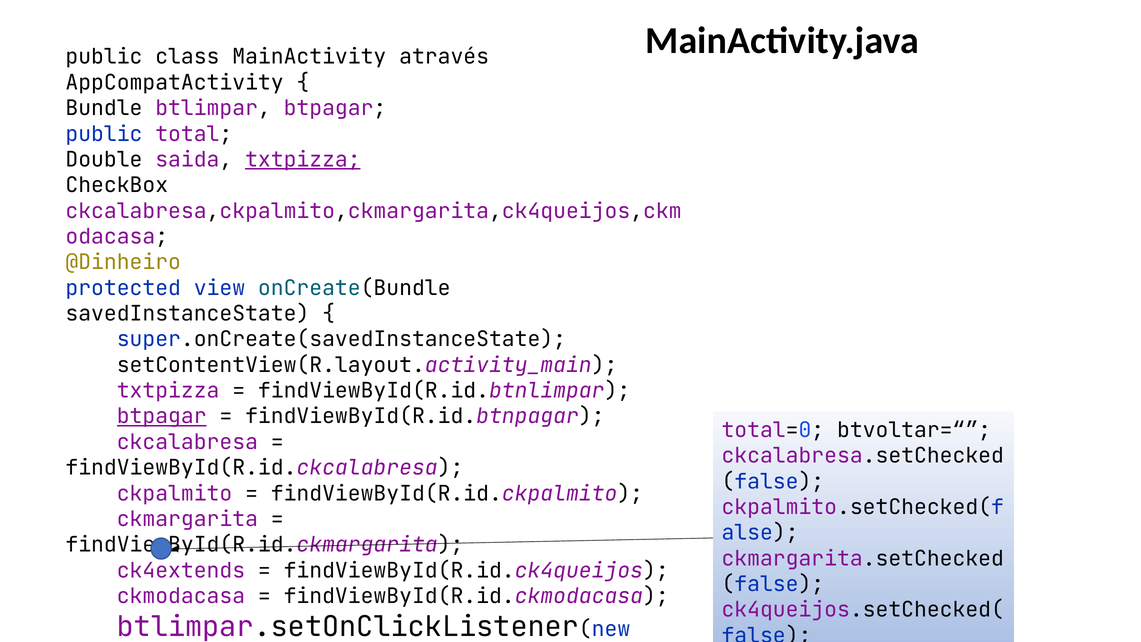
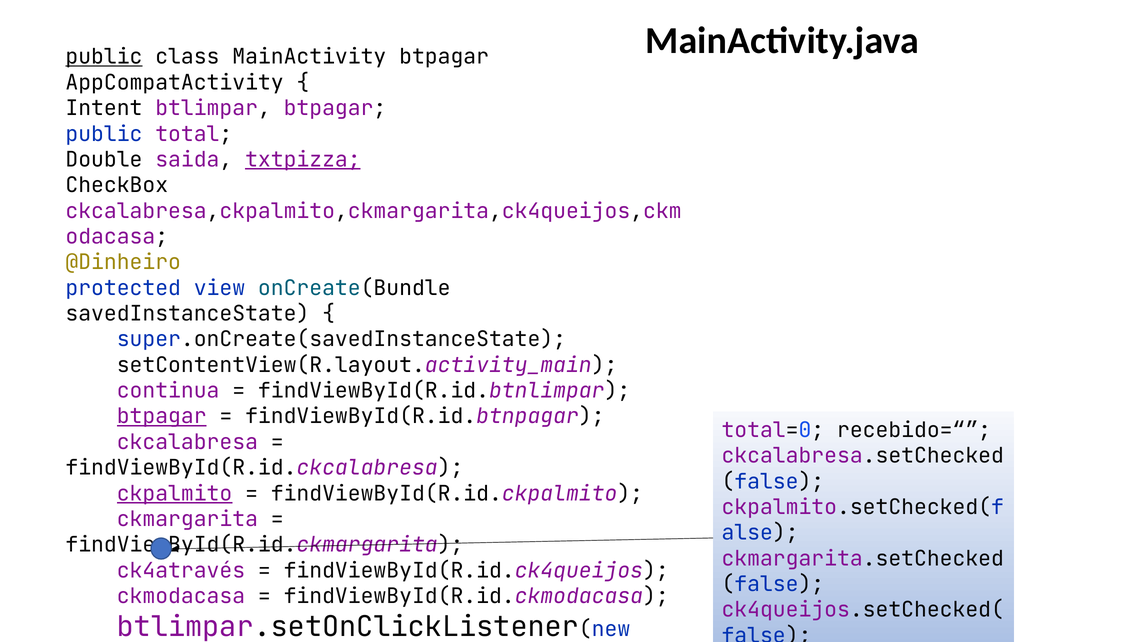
public at (104, 57) underline: none -> present
MainActivity através: através -> btpagar
Bundle: Bundle -> Intent
txtpizza at (168, 391): txtpizza -> continua
btvoltar=“: btvoltar=“ -> recebido=“
ckpalmito underline: none -> present
ck4extends: ck4extends -> ck4através
